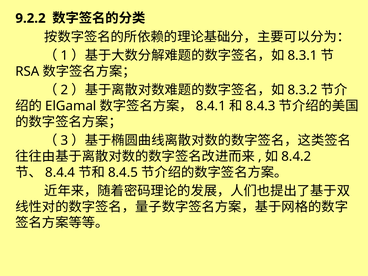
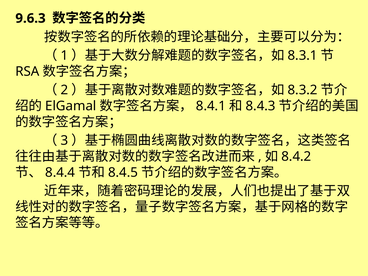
9.2.2: 9.2.2 -> 9.6.3
